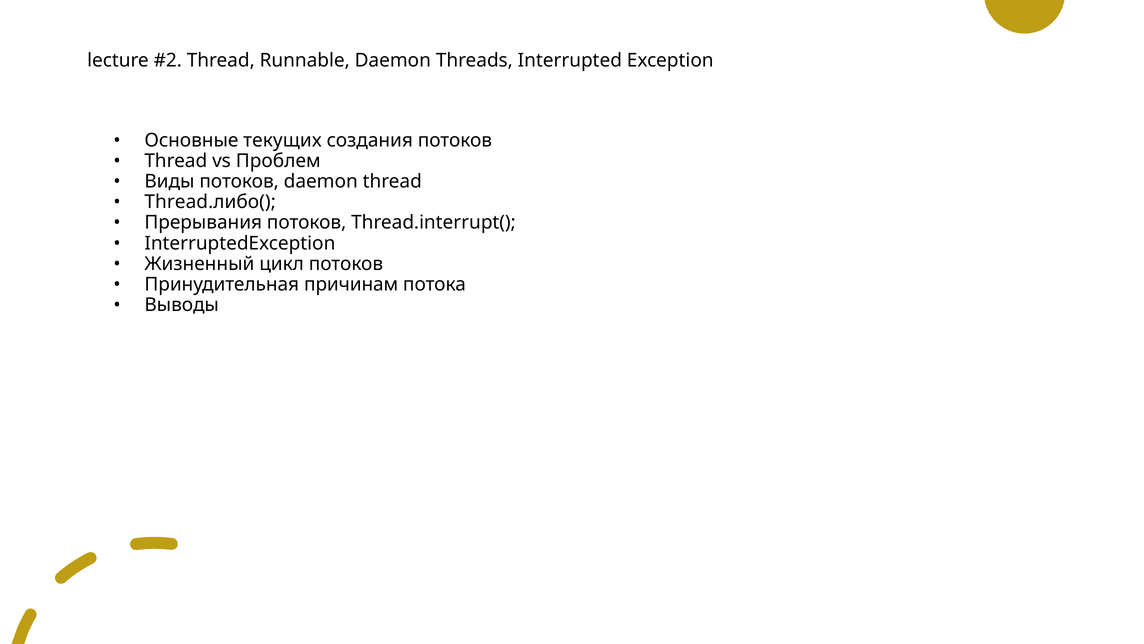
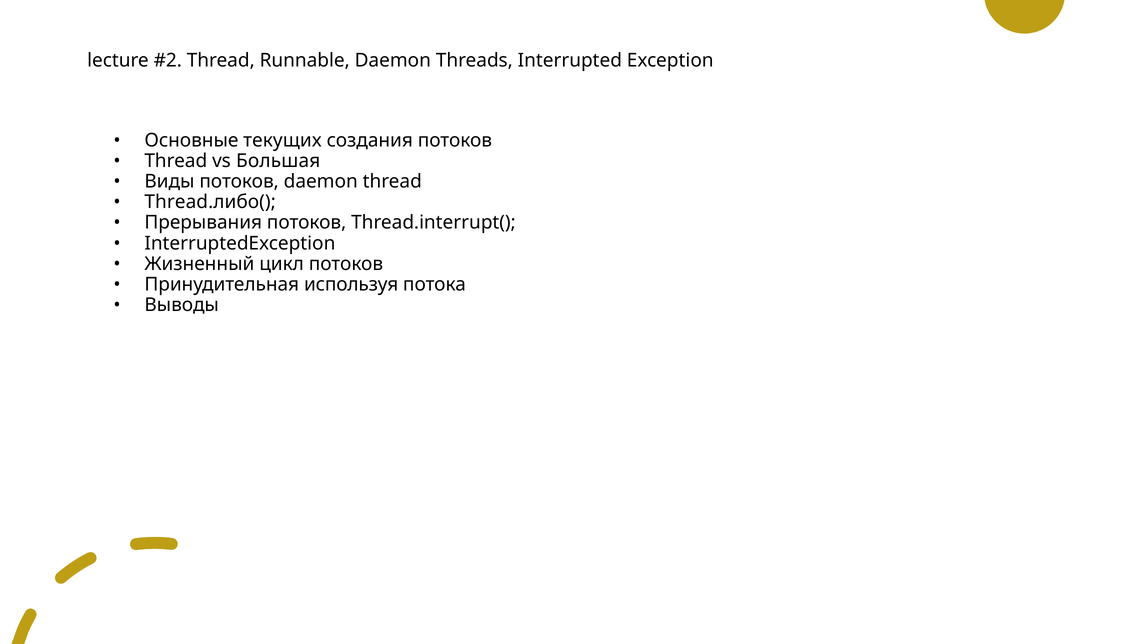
Проблем: Проблем -> Большая
причинам: причинам -> используя
